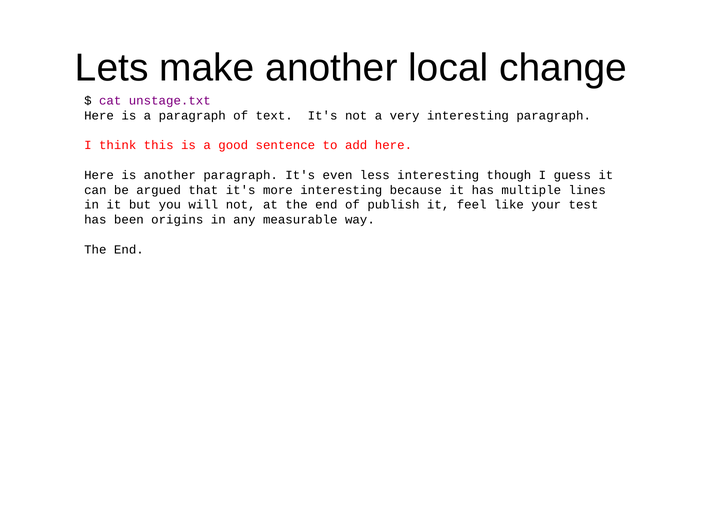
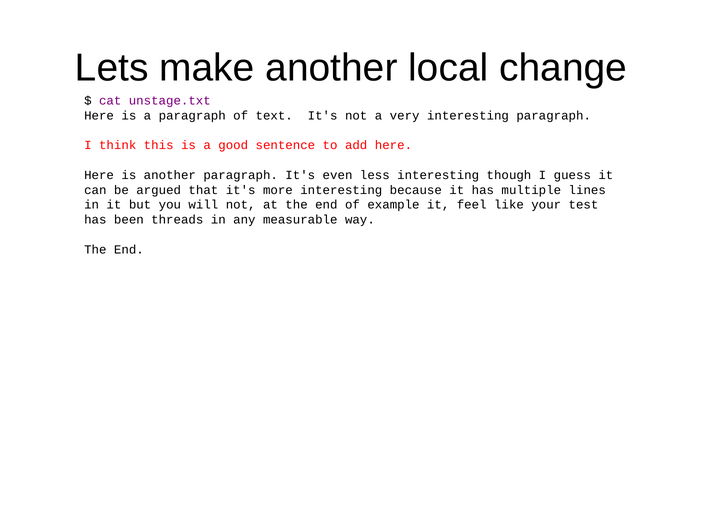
publish: publish -> example
origins: origins -> threads
